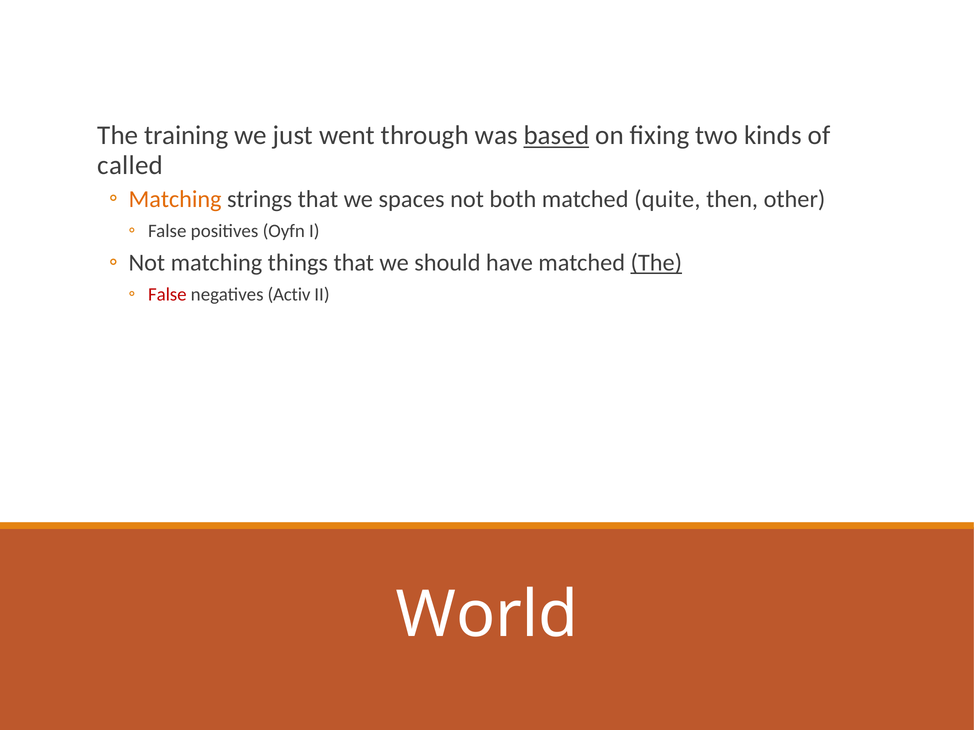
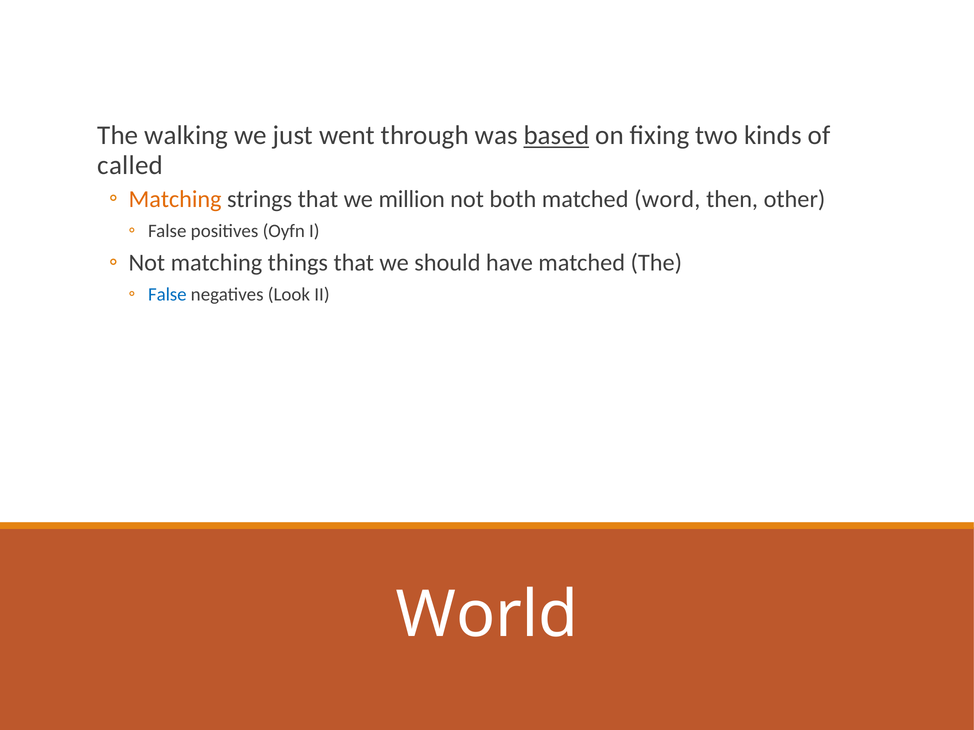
training: training -> walking
spaces: spaces -> million
quite: quite -> word
The at (656, 263) underline: present -> none
False at (167, 295) colour: red -> blue
Activ: Activ -> Look
